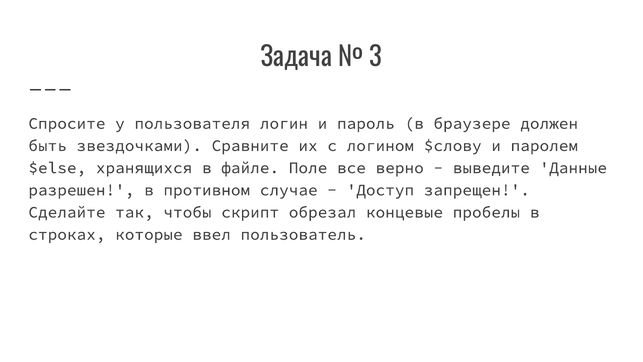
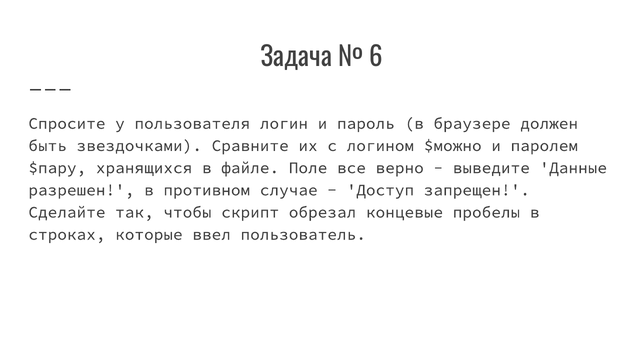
3: 3 -> 6
$слову: $слову -> $можно
$else: $else -> $пару
